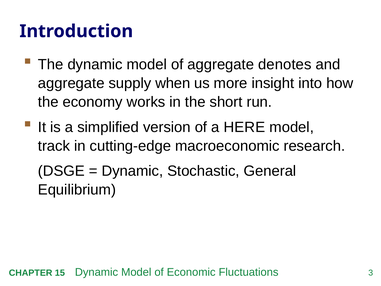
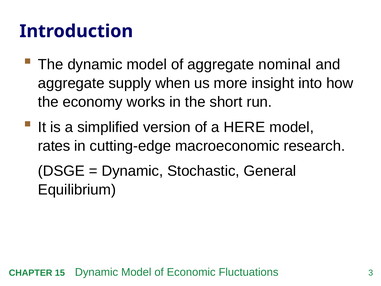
denotes: denotes -> nominal
track: track -> rates
